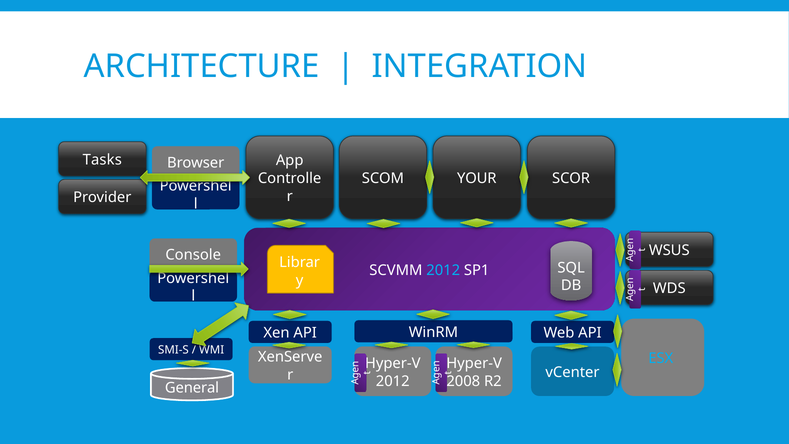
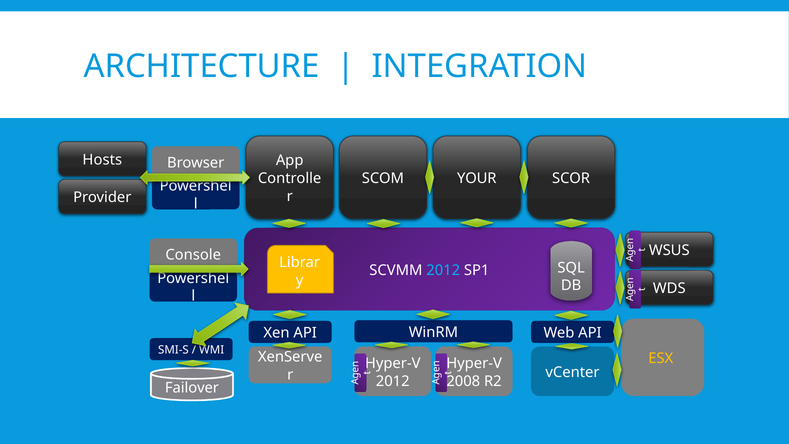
Tasks: Tasks -> Hosts
ESX colour: light blue -> yellow
General: General -> Failover
